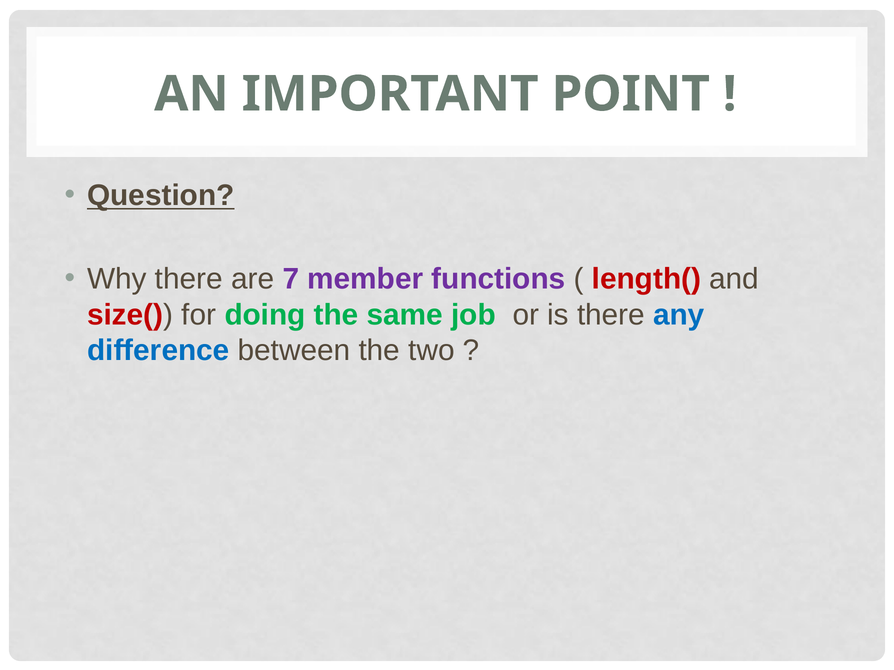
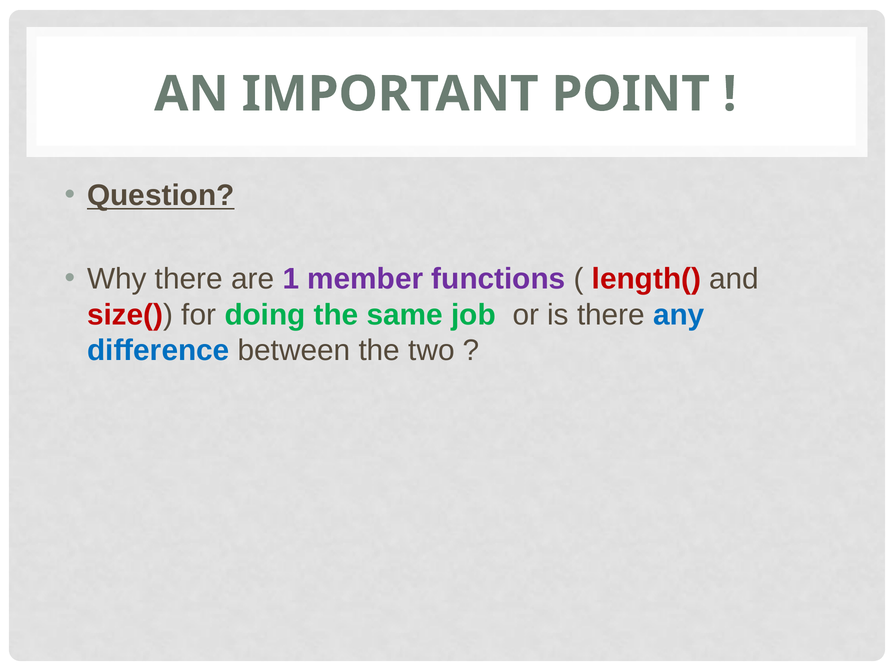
7: 7 -> 1
